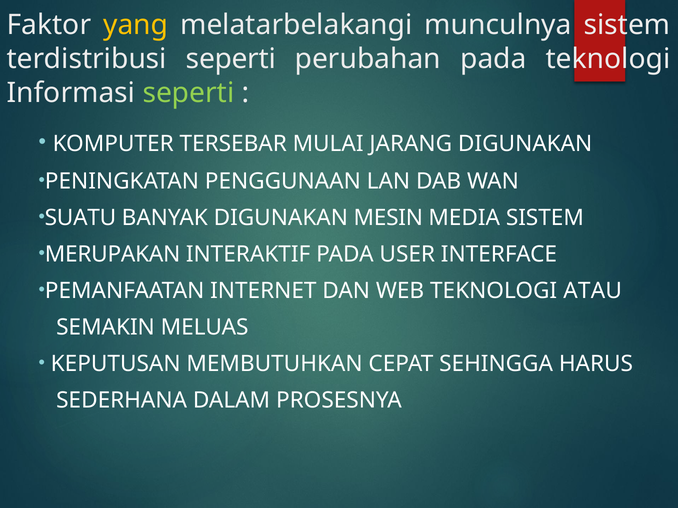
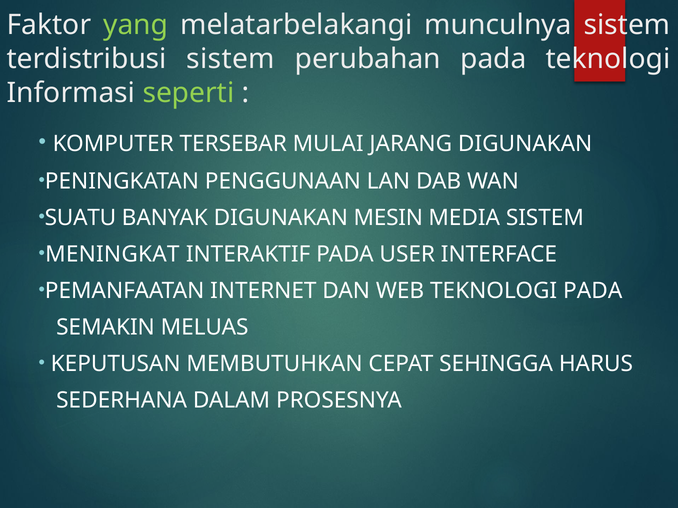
yang colour: yellow -> light green
terdistribusi seperti: seperti -> sistem
MERUPAKAN: MERUPAKAN -> MENINGKAT
TEKNOLOGI ATAU: ATAU -> PADA
